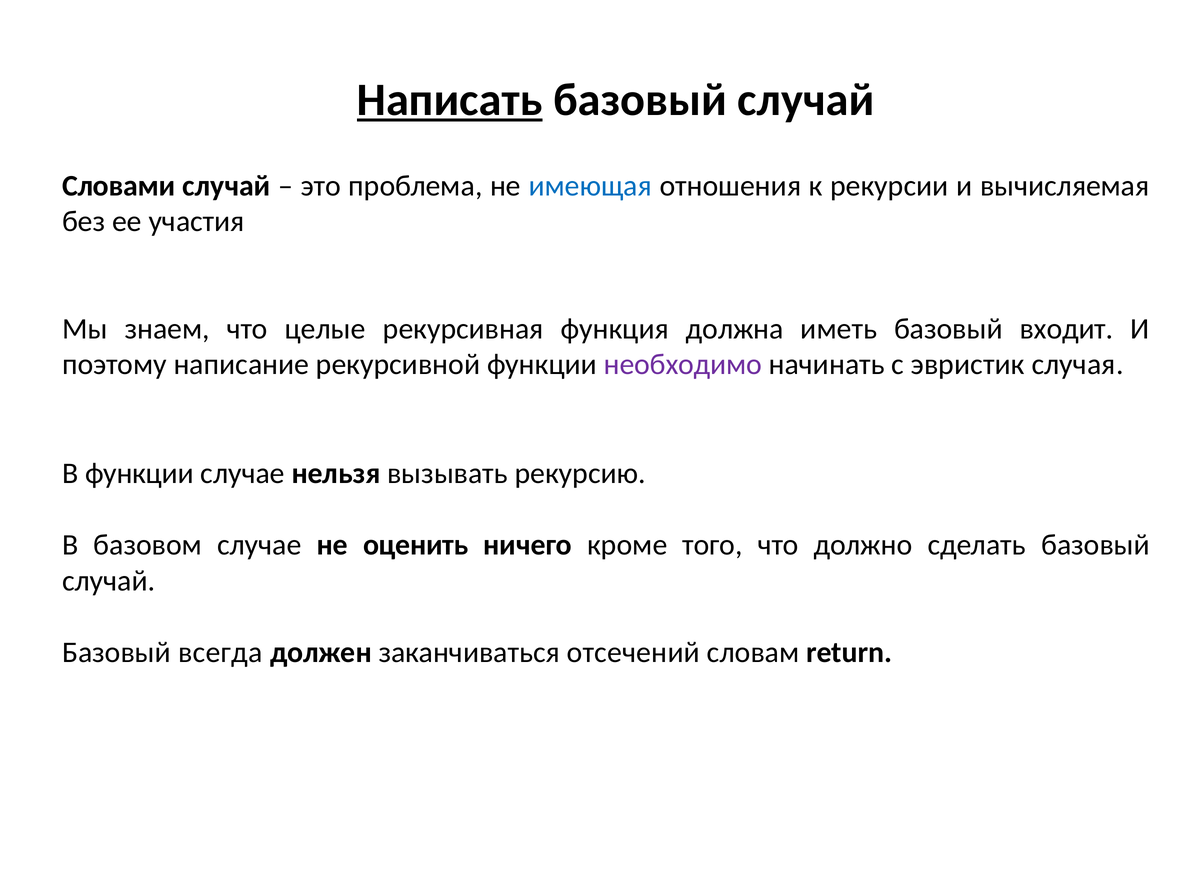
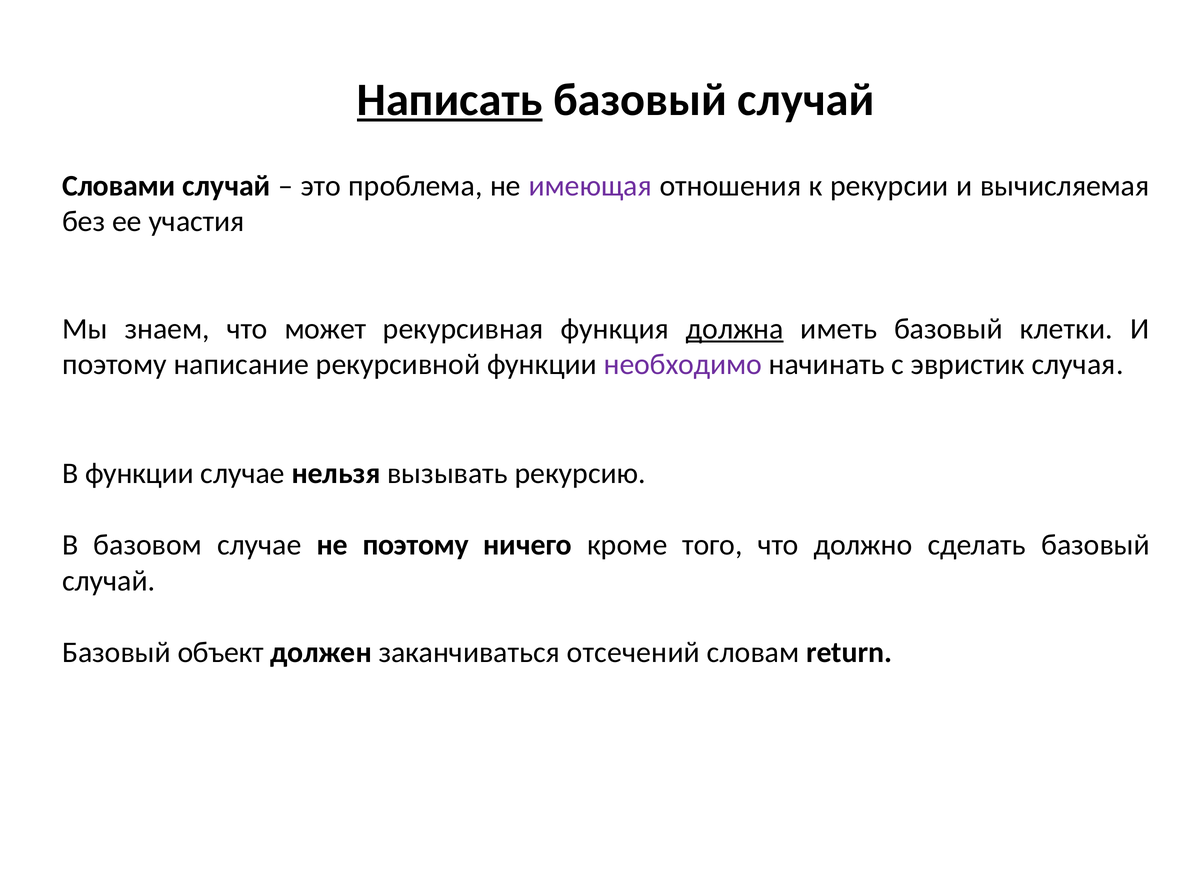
имеющая colour: blue -> purple
целые: целые -> может
должна underline: none -> present
входит: входит -> клетки
не оценить: оценить -> поэтому
всегда: всегда -> объект
